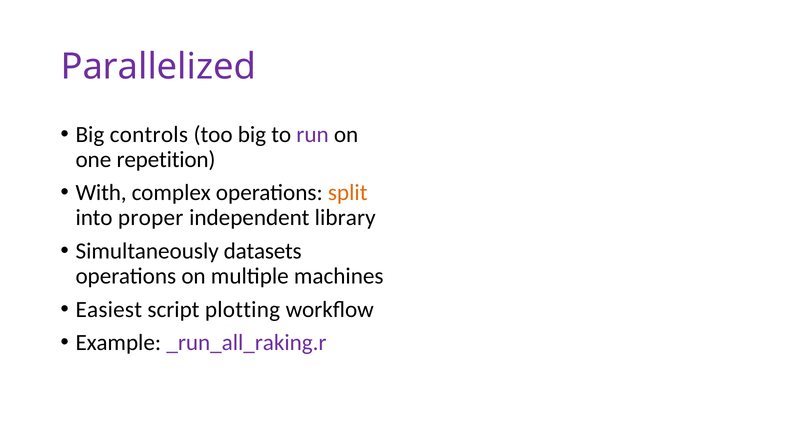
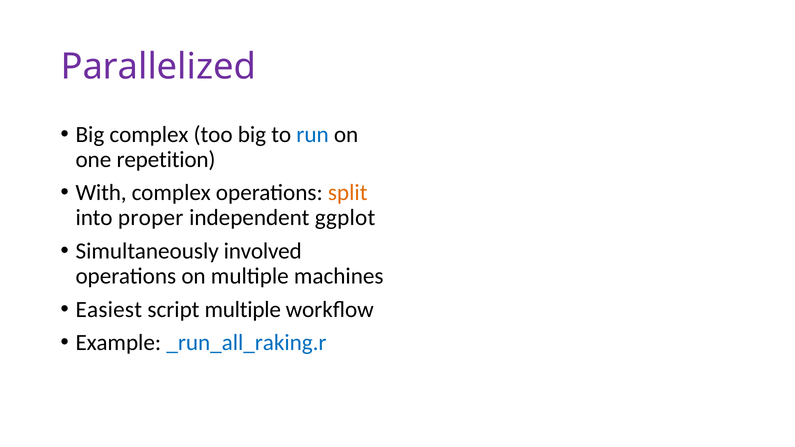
Big controls: controls -> complex
run colour: purple -> blue
library: library -> ggplot
datasets: datasets -> involved
script plotting: plotting -> multiple
_run_all_raking.r colour: purple -> blue
